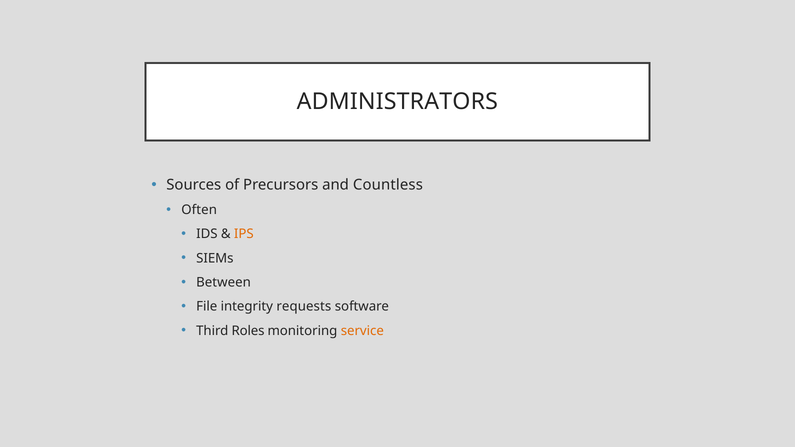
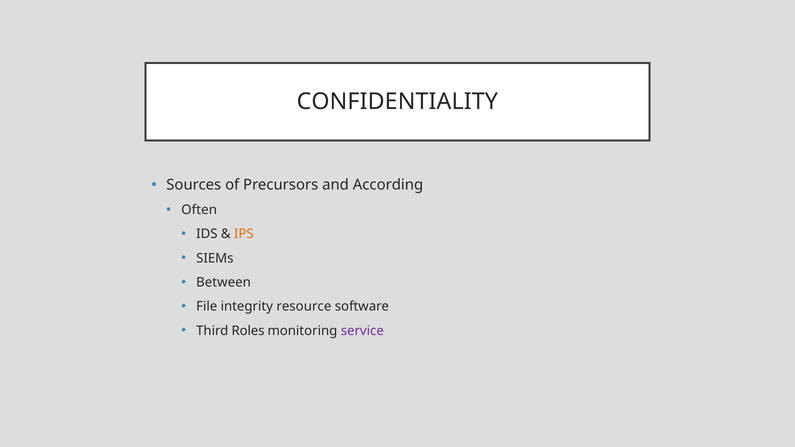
ADMINISTRATORS: ADMINISTRATORS -> CONFIDENTIALITY
Countless: Countless -> According
requests: requests -> resource
service colour: orange -> purple
